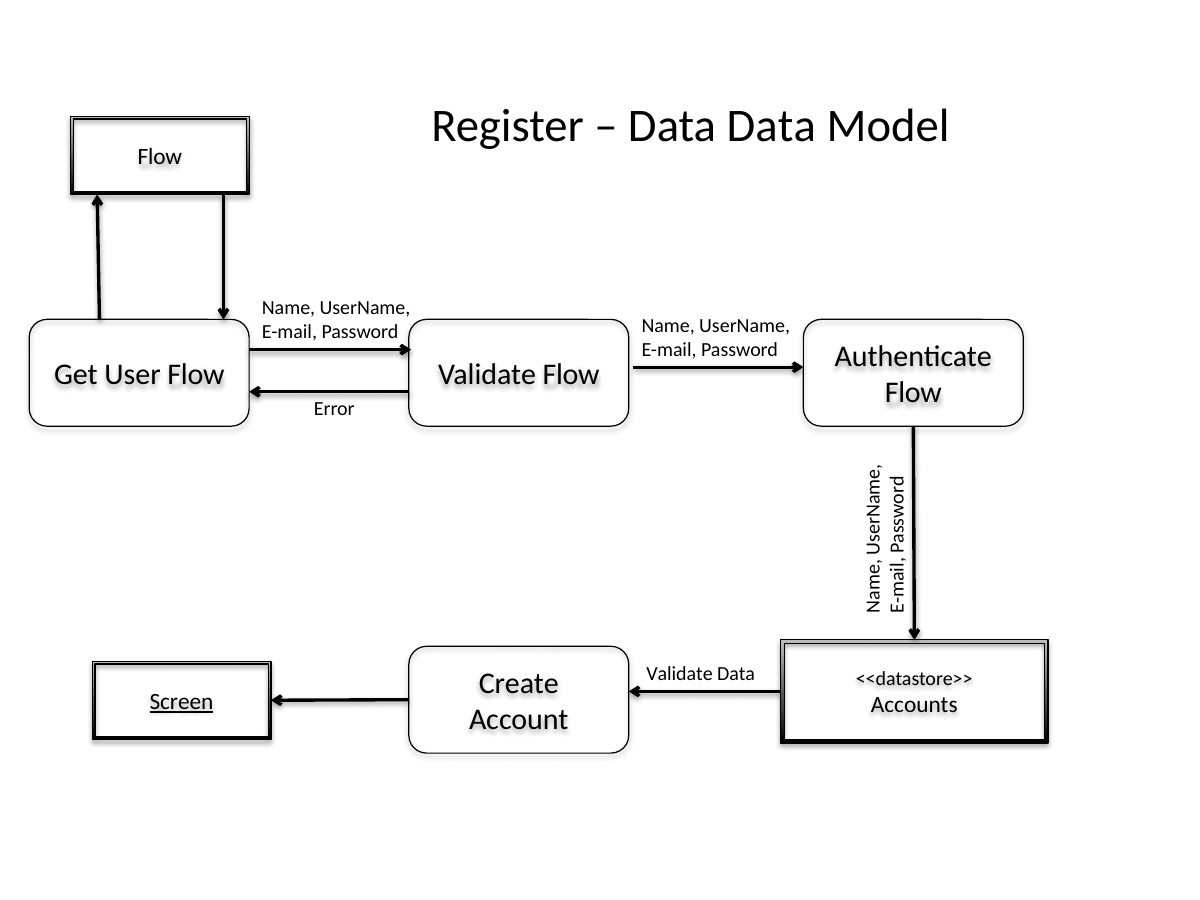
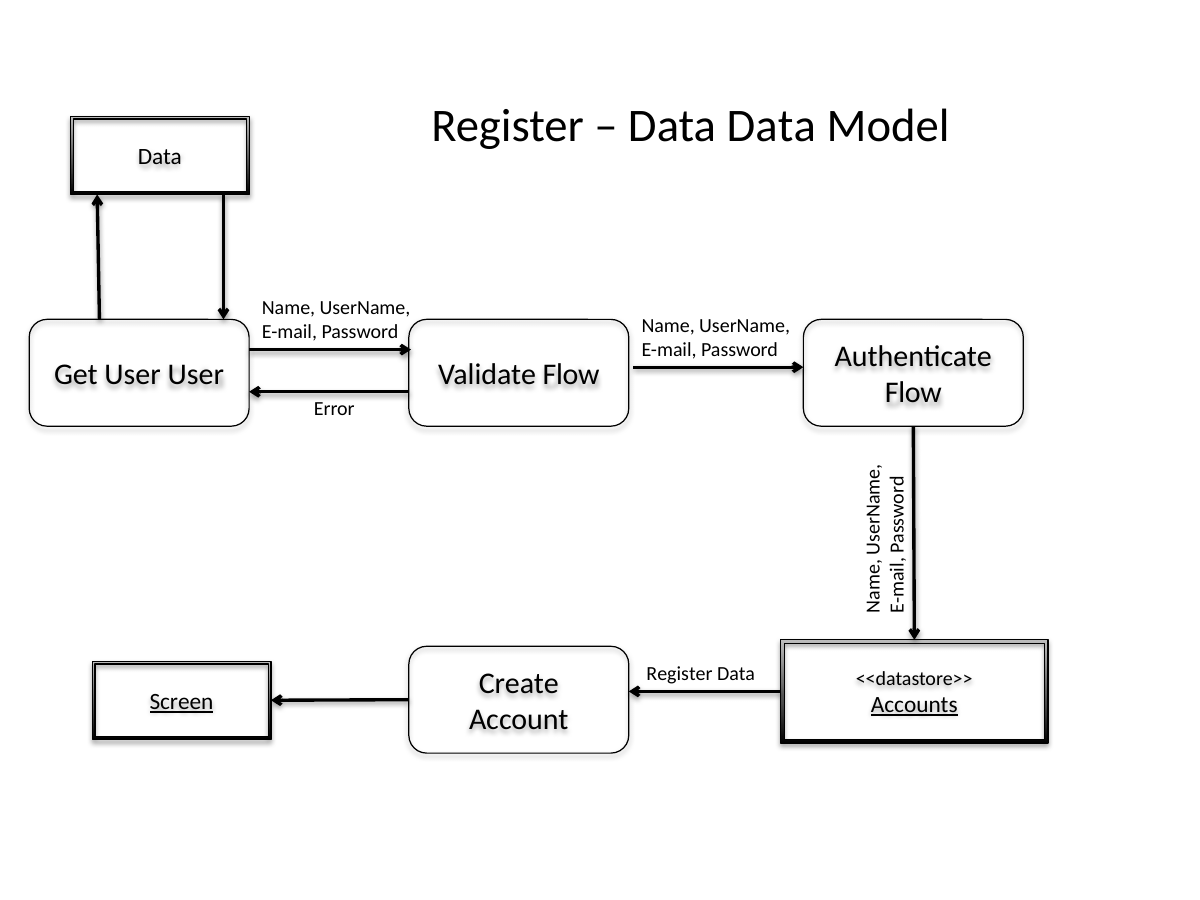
Flow at (160, 157): Flow -> Data
User Flow: Flow -> User
Validate at (680, 674): Validate -> Register
Accounts underline: none -> present
